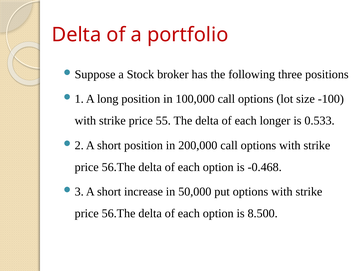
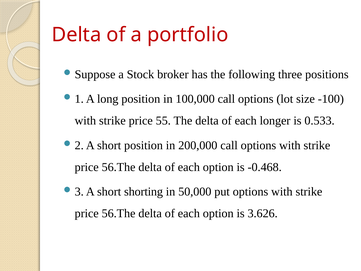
increase: increase -> shorting
8.500: 8.500 -> 3.626
